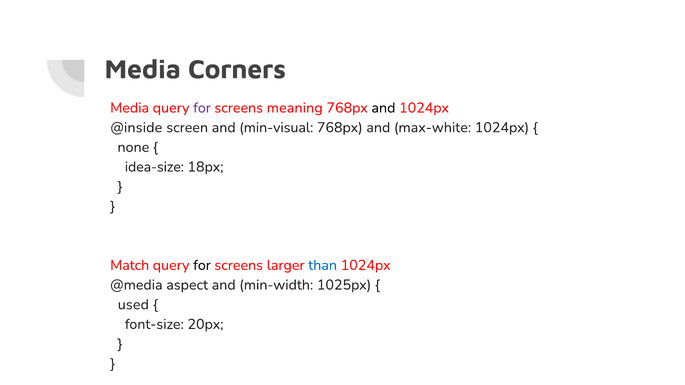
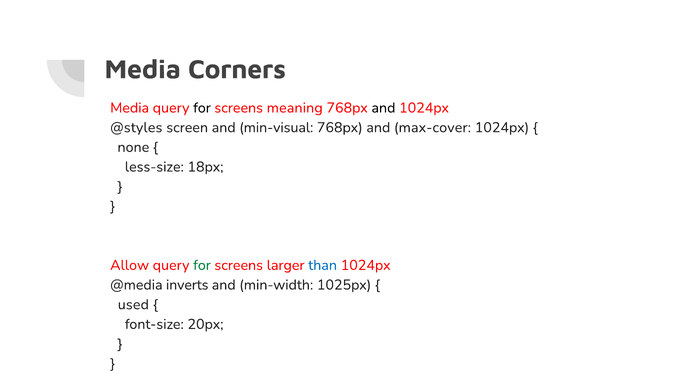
for at (202, 108) colour: purple -> black
@inside: @inside -> @styles
max-white: max-white -> max-cover
idea-size: idea-size -> less-size
Match: Match -> Allow
for at (202, 265) colour: black -> green
aspect: aspect -> inverts
